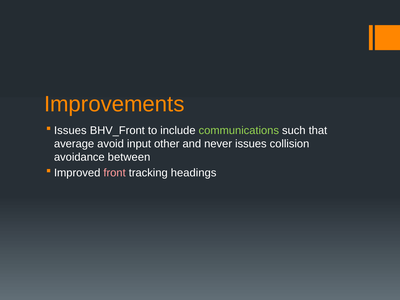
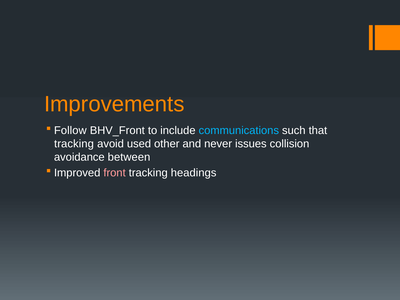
Issues at (70, 131): Issues -> Follow
communications colour: light green -> light blue
average at (74, 144): average -> tracking
input: input -> used
